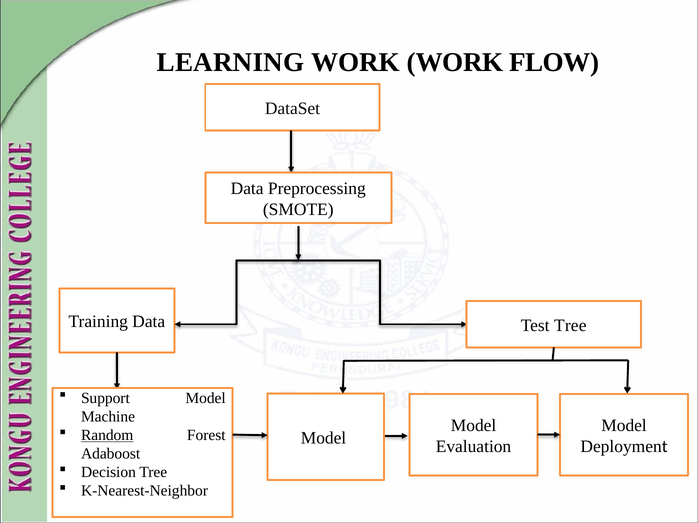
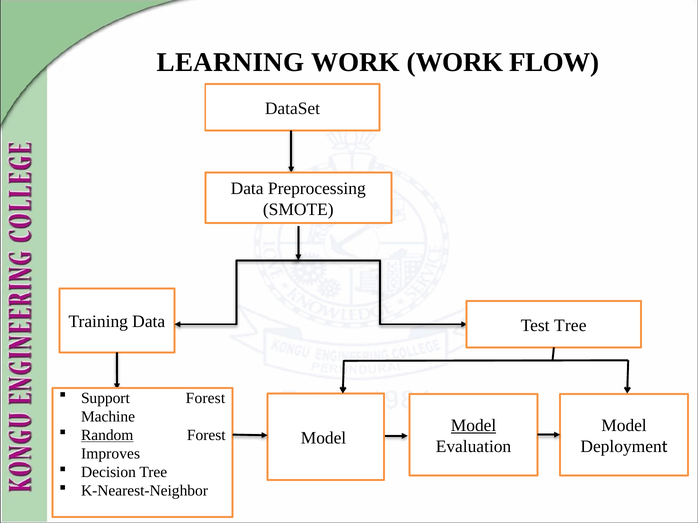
Support Model: Model -> Forest
Model at (474, 426) underline: none -> present
Adaboost: Adaboost -> Improves
